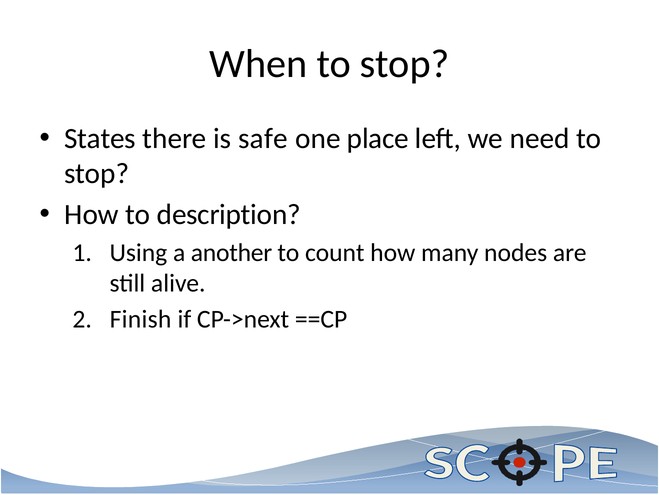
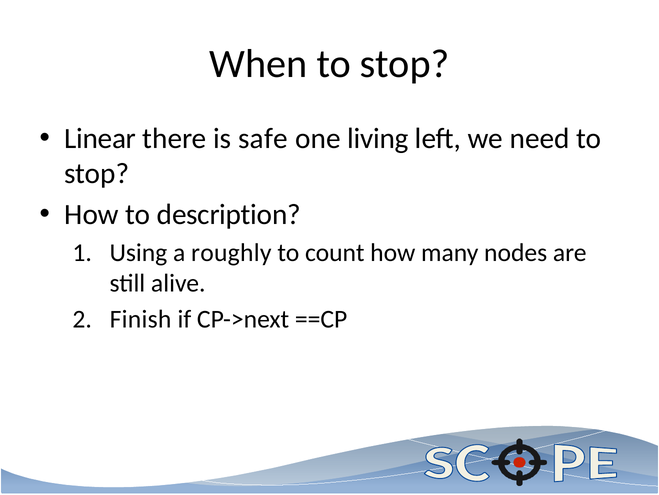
States: States -> Linear
place: place -> living
another: another -> roughly
